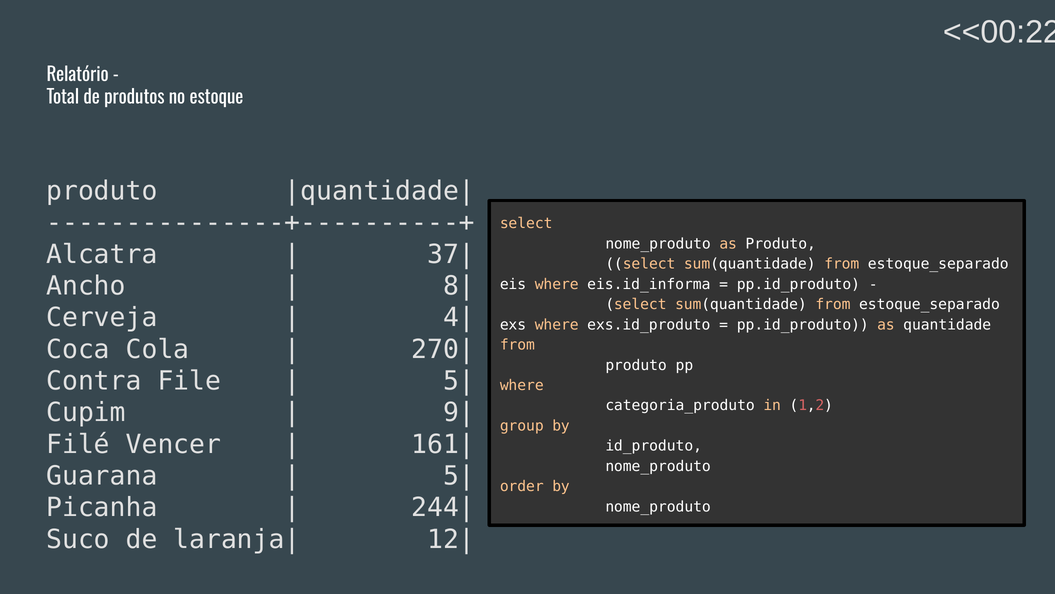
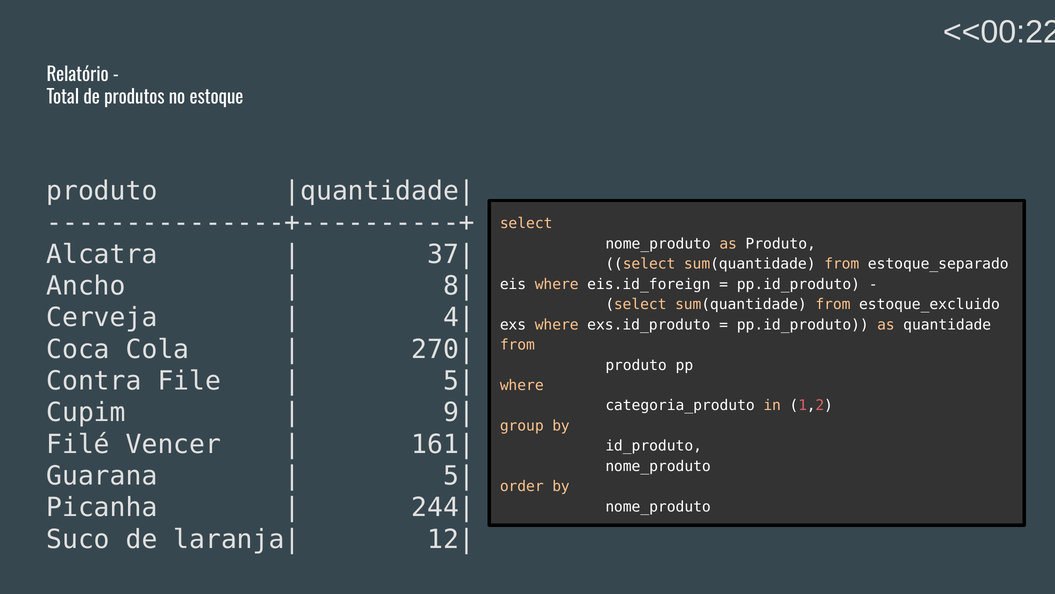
eis.id_informa: eis.id_informa -> eis.id_foreign
estoque_separado at (929, 304): estoque_separado -> estoque_excluido
